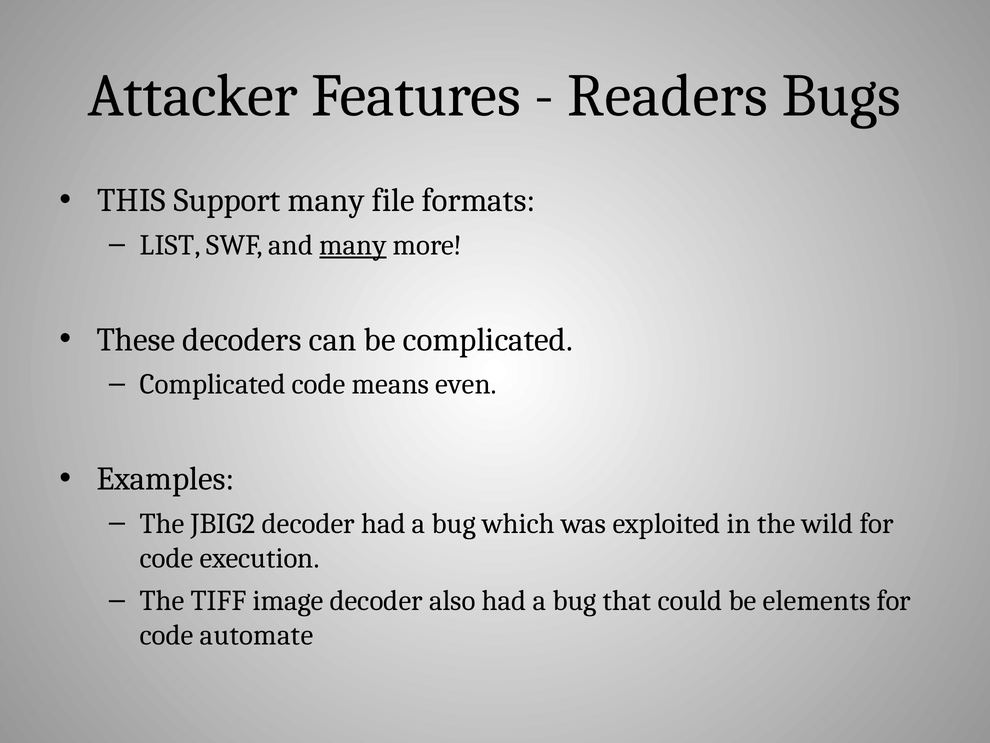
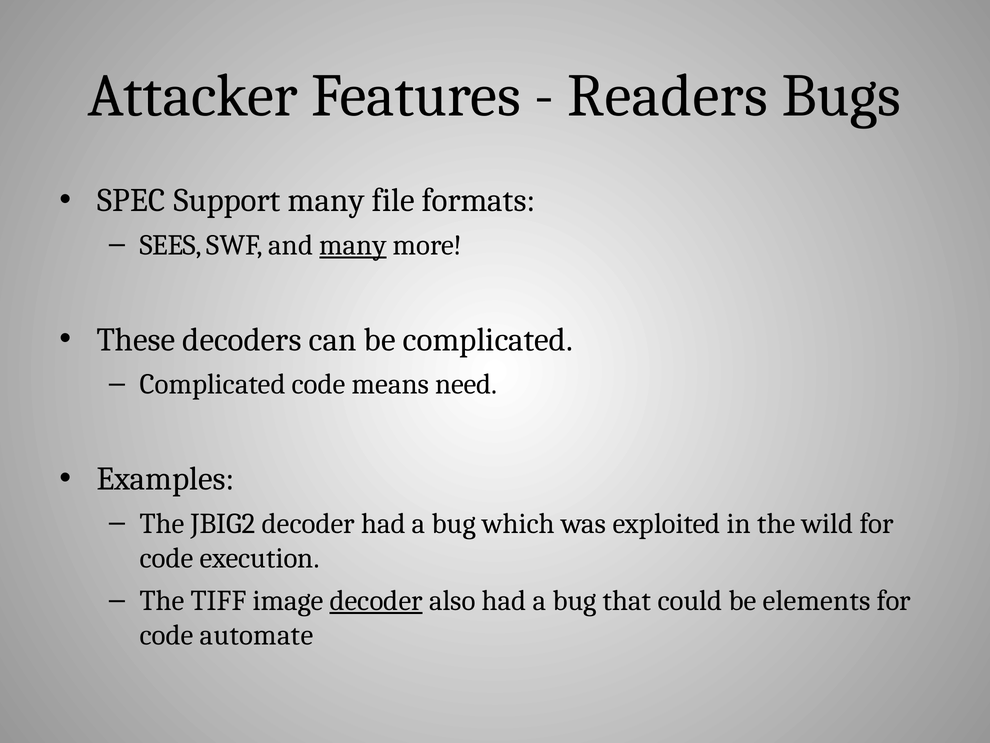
THIS: THIS -> SPEC
LIST: LIST -> SEES
even: even -> need
decoder at (376, 600) underline: none -> present
